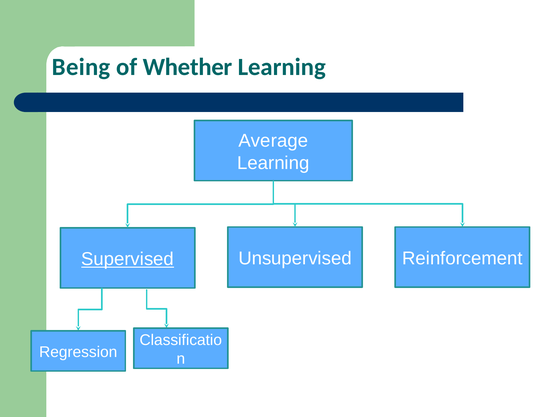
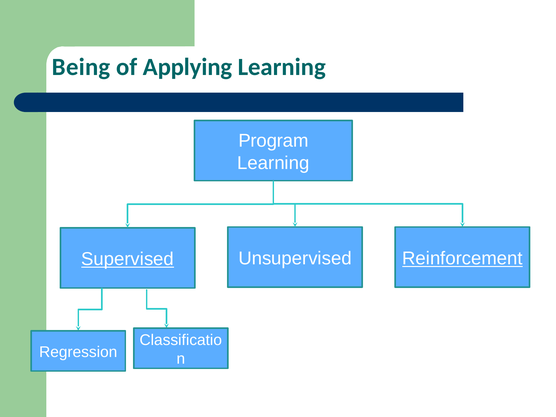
Whether: Whether -> Applying
Average: Average -> Program
Reinforcement underline: none -> present
